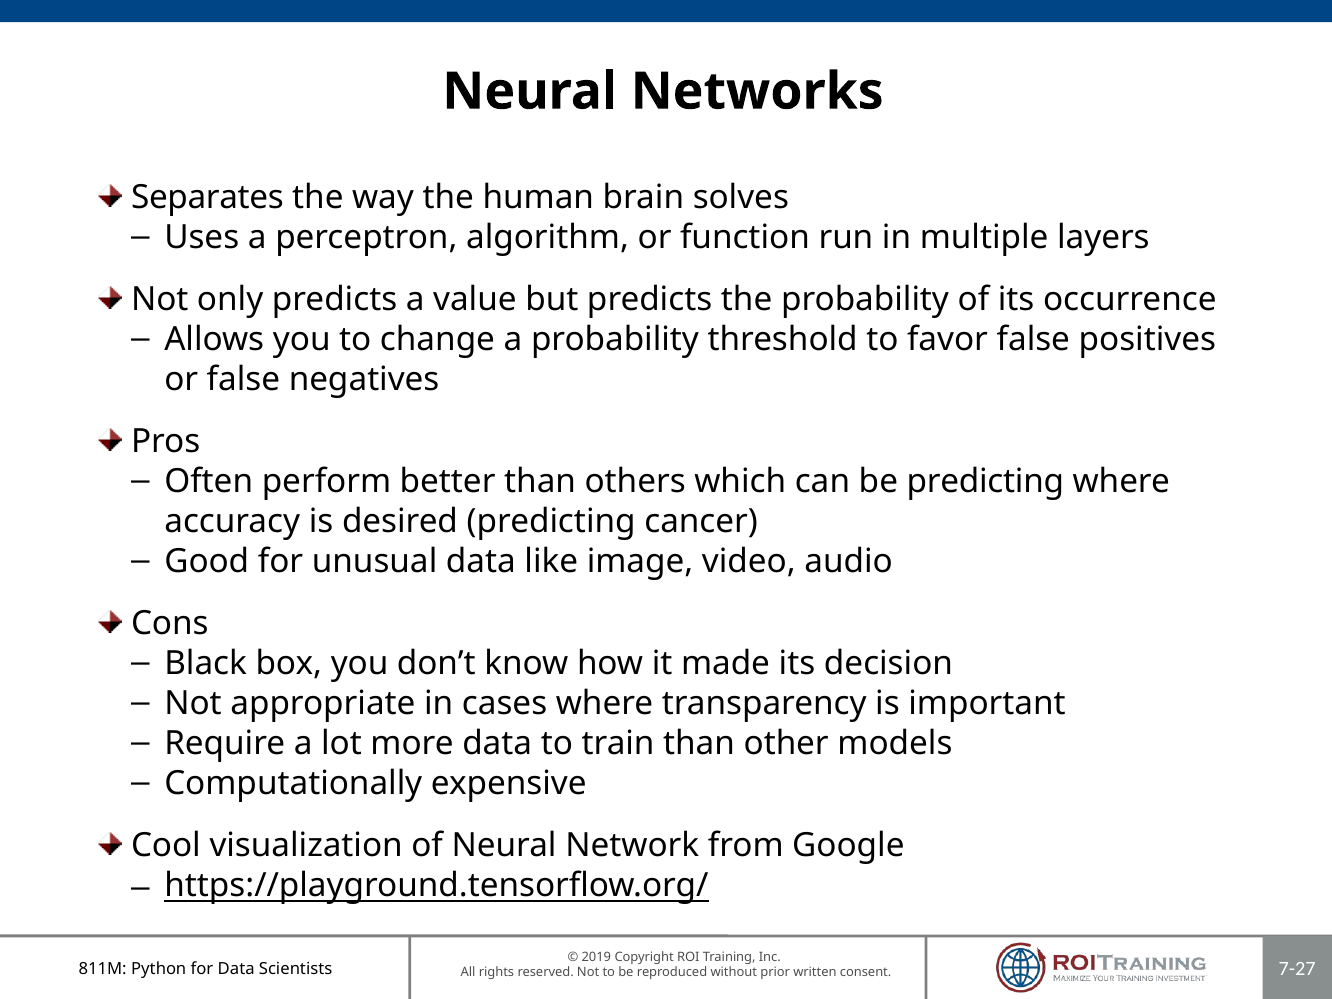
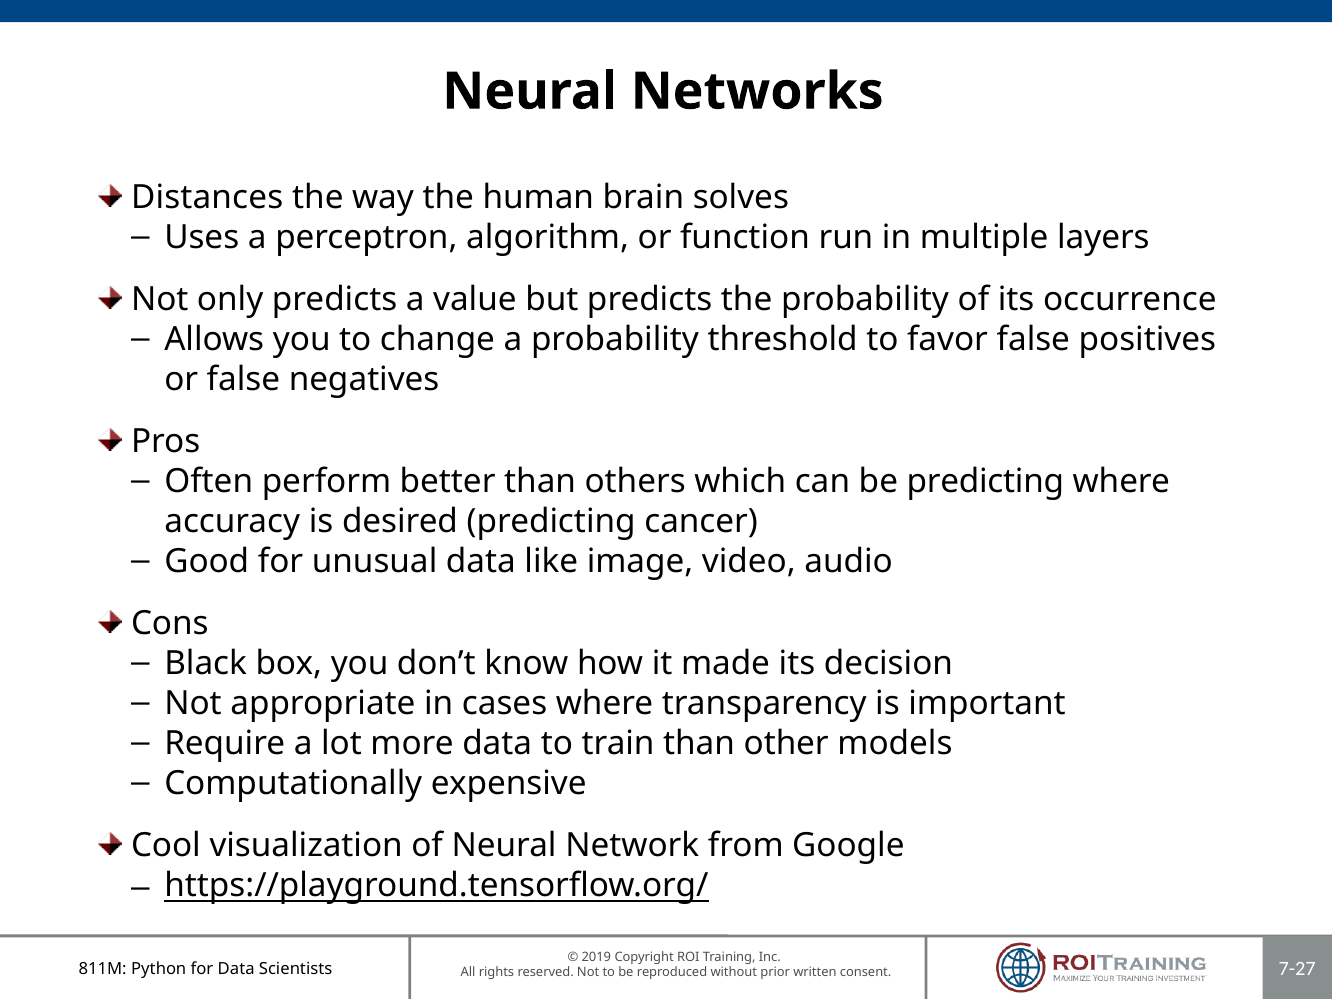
Separates: Separates -> Distances
